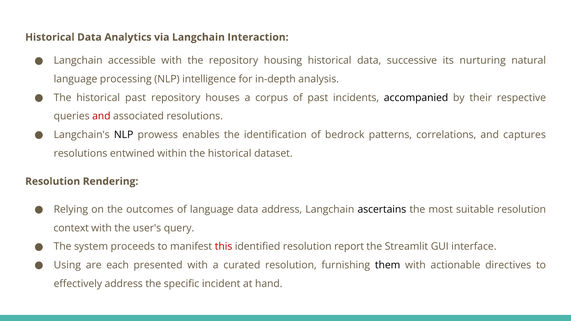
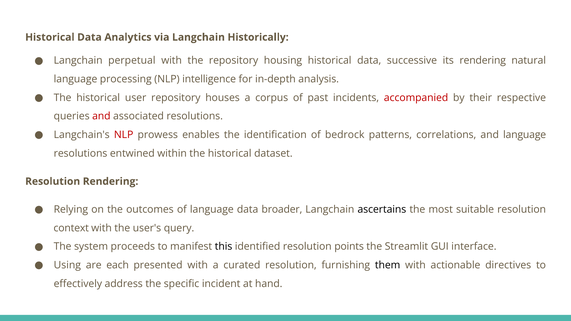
Interaction: Interaction -> Historically
accessible: accessible -> perpetual
its nurturing: nurturing -> rendering
historical past: past -> user
accompanied colour: black -> red
NLP at (124, 135) colour: black -> red
and captures: captures -> language
data address: address -> broader
this colour: red -> black
report: report -> points
